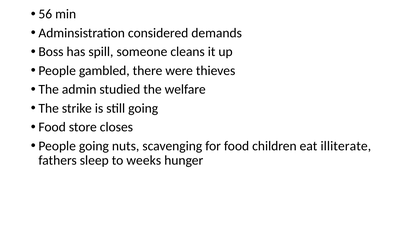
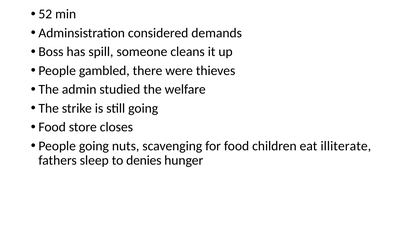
56: 56 -> 52
weeks: weeks -> denies
